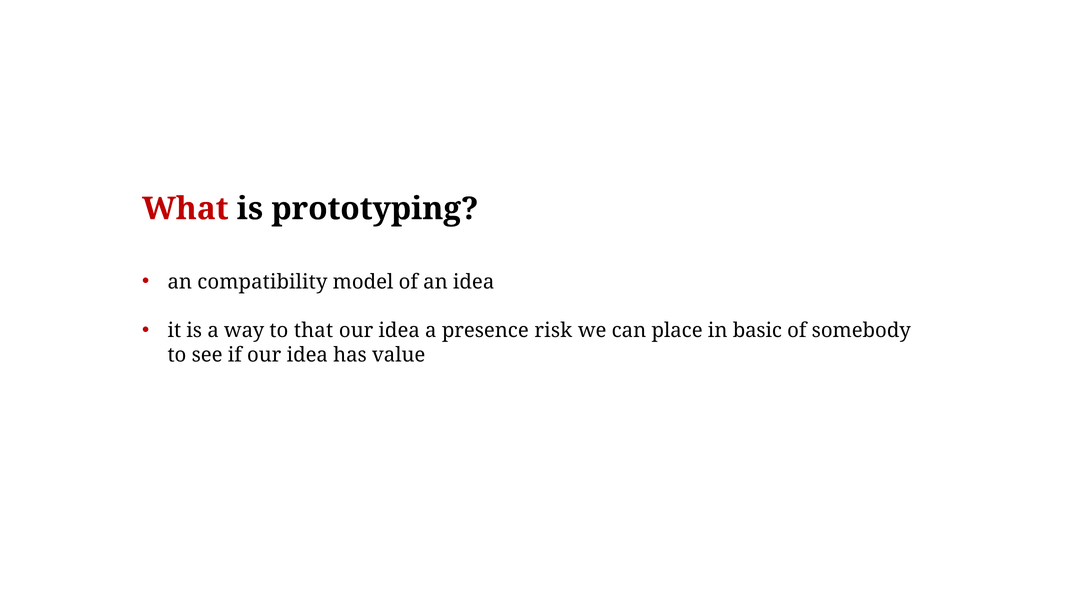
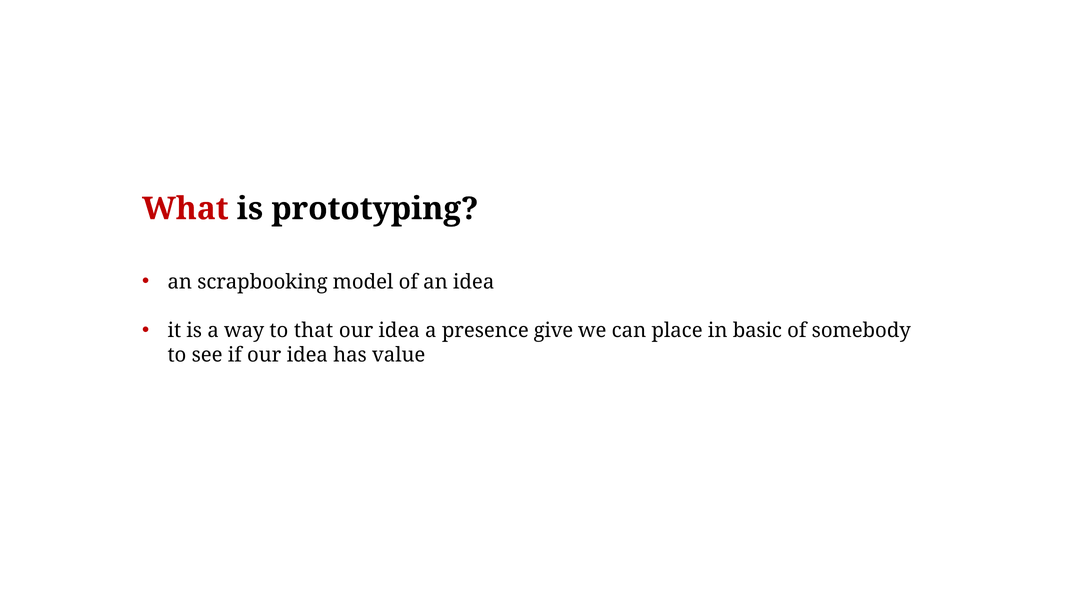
compatibility: compatibility -> scrapbooking
risk: risk -> give
